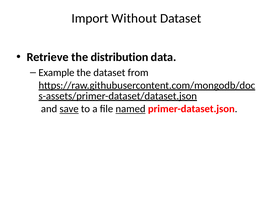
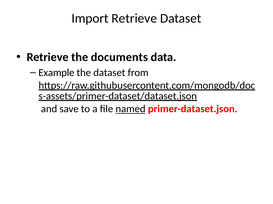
Import Without: Without -> Retrieve
distribution: distribution -> documents
save underline: present -> none
